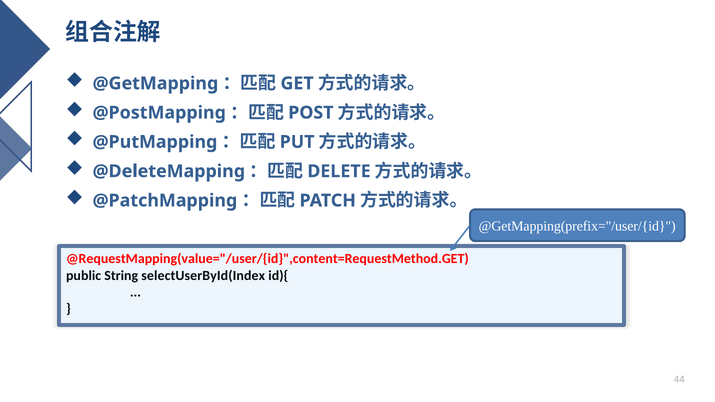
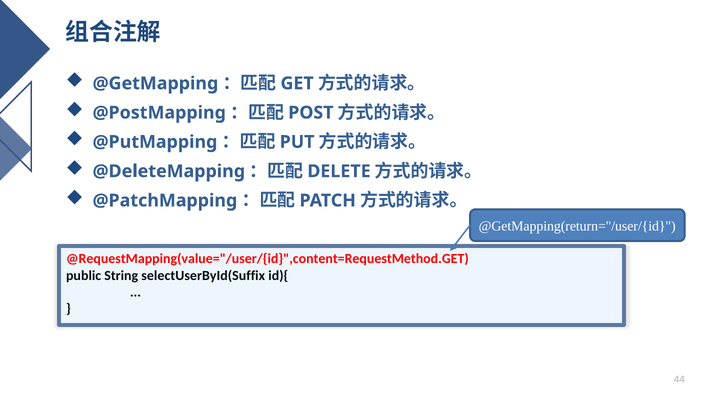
@GetMapping(prefix="/user/{id: @GetMapping(prefix="/user/{id -> @GetMapping(return="/user/{id
selectUserById(Index: selectUserById(Index -> selectUserById(Suffix
